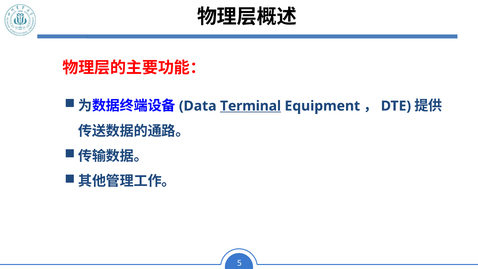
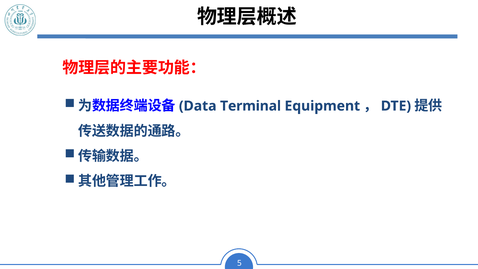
Terminal underline: present -> none
